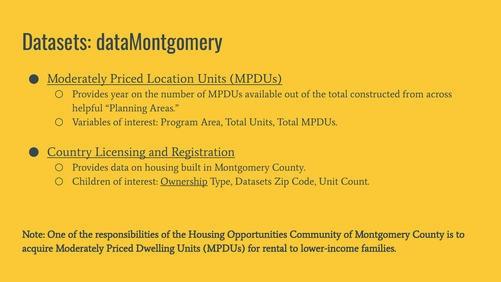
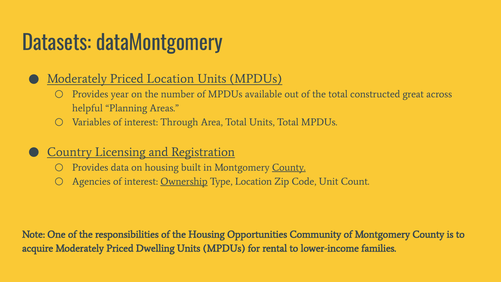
from: from -> great
Program: Program -> Through
County at (289, 167) underline: none -> present
Children: Children -> Agencies
Type Datasets: Datasets -> Location
